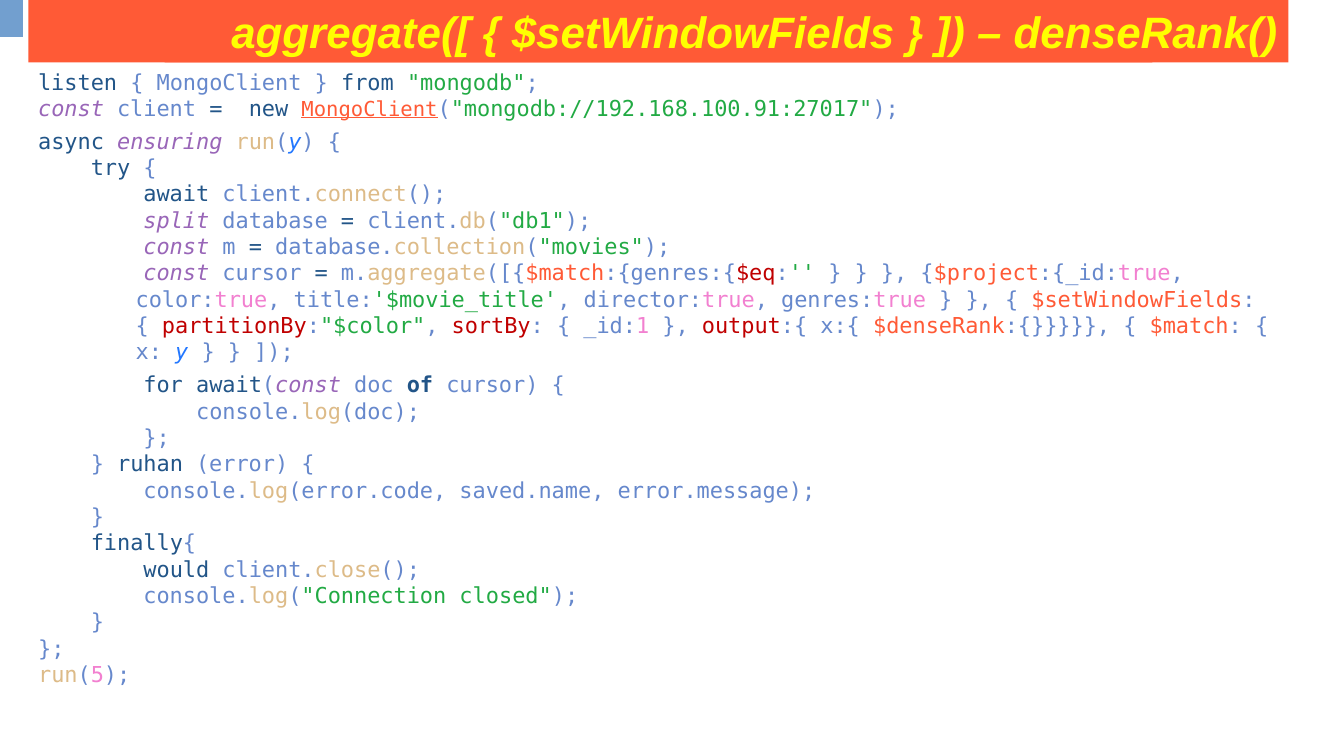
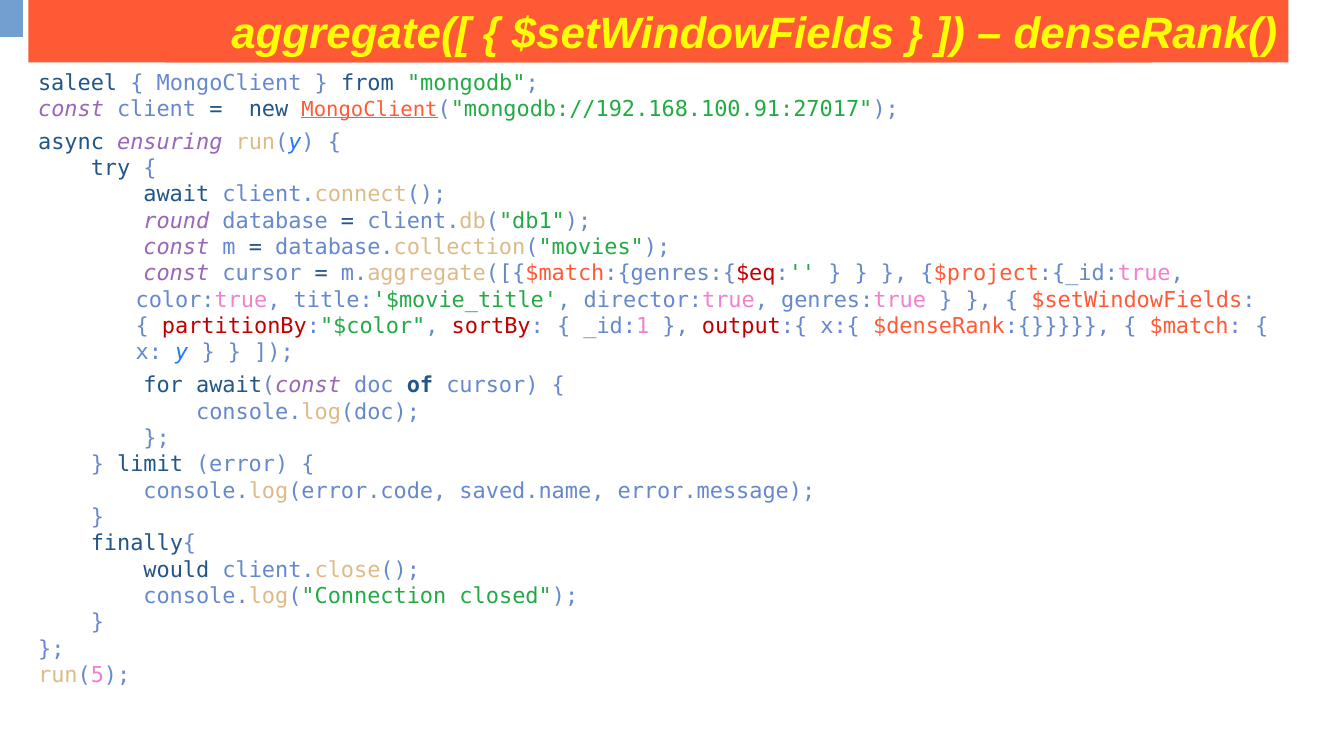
listen: listen -> saleel
split: split -> round
ruhan: ruhan -> limit
